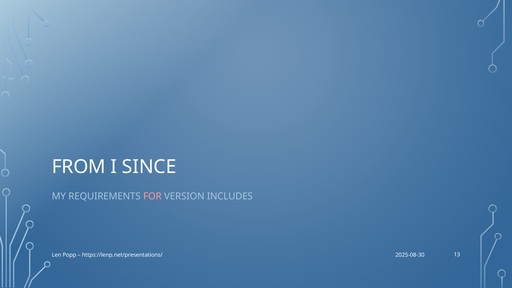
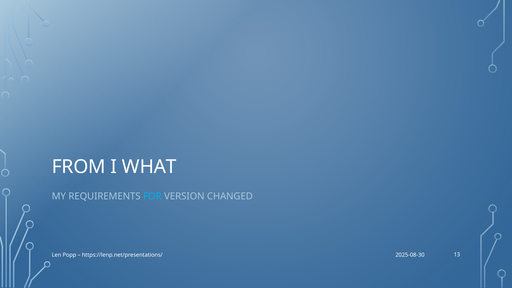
SINCE: SINCE -> WHAT
FOR colour: pink -> light blue
INCLUDES: INCLUDES -> CHANGED
